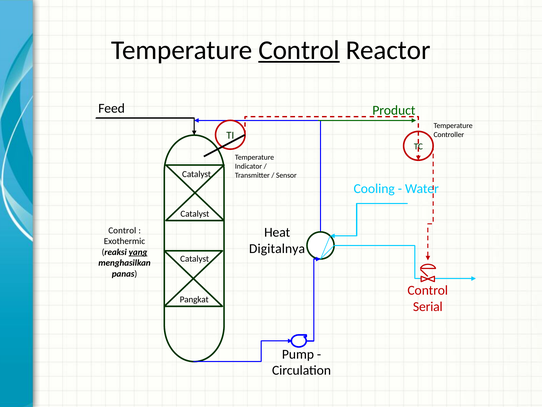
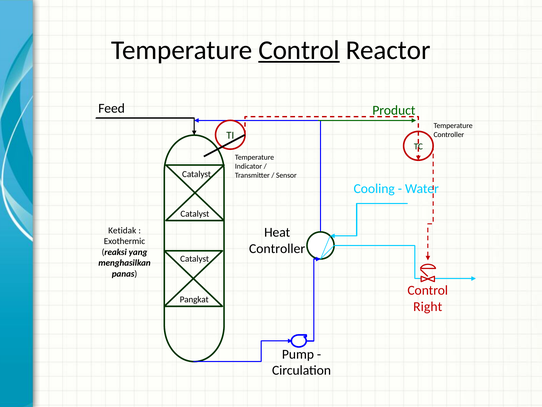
Control at (122, 230): Control -> Ketidak
Digitalnya at (277, 248): Digitalnya -> Controller
yang underline: present -> none
Serial: Serial -> Right
